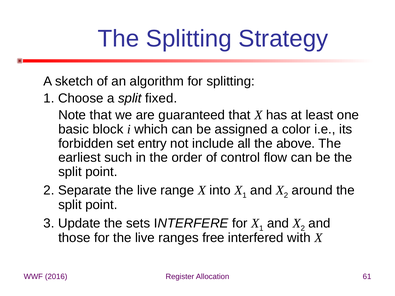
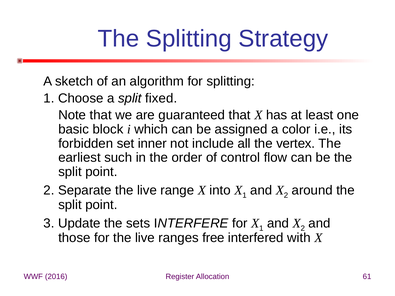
entry: entry -> inner
above: above -> vertex
